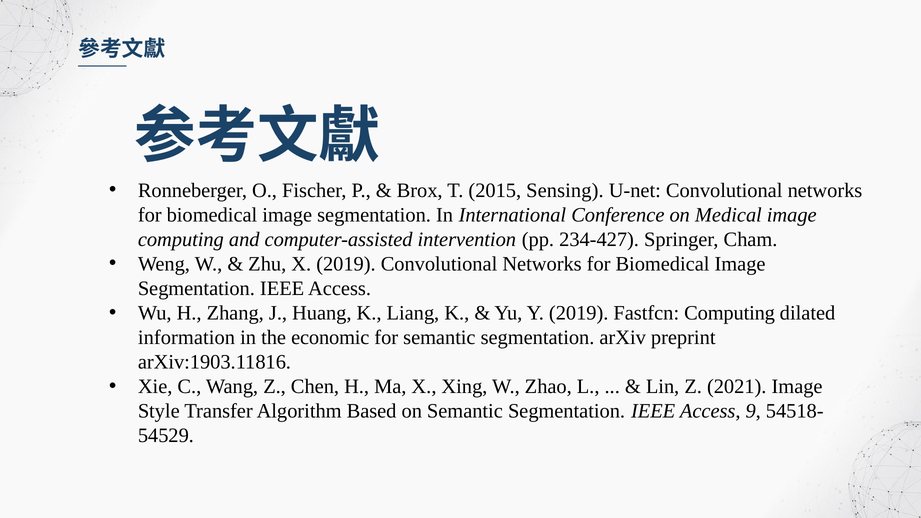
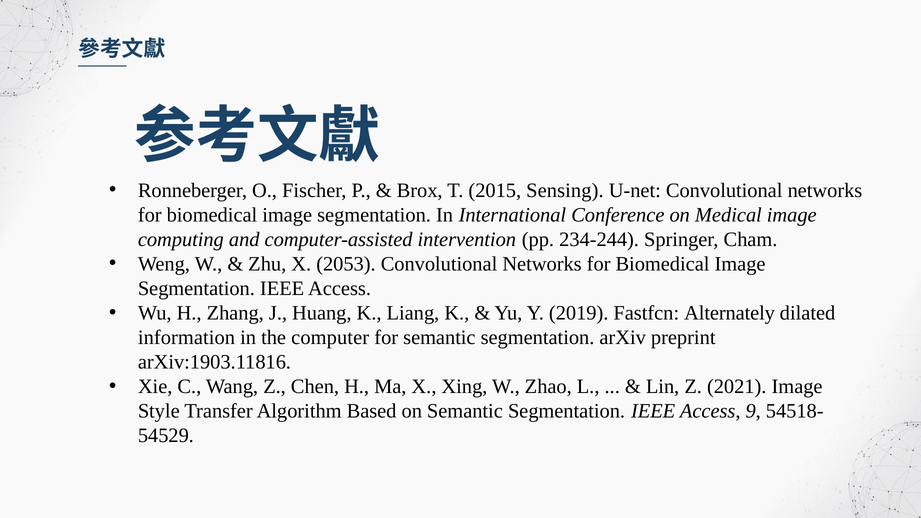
234-427: 234-427 -> 234-244
X 2019: 2019 -> 2053
Fastfcn Computing: Computing -> Alternately
economic: economic -> computer
